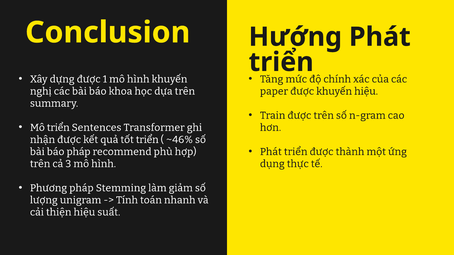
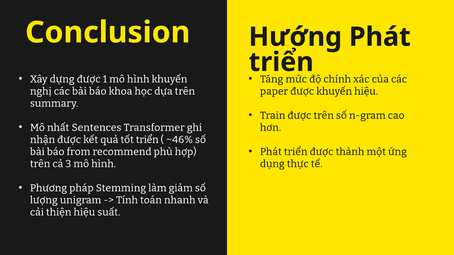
Mô triển: triển -> nhất
báo pháp: pháp -> from
